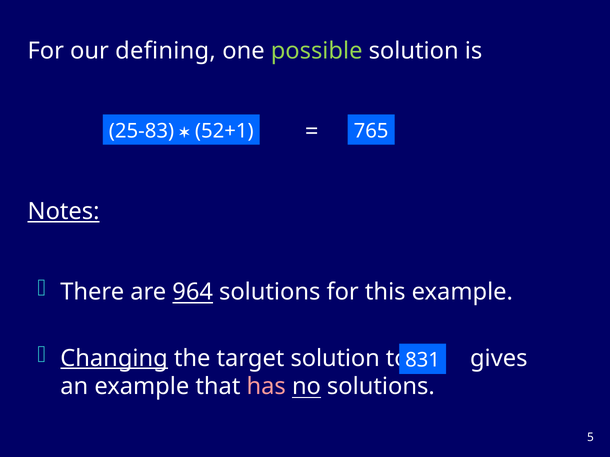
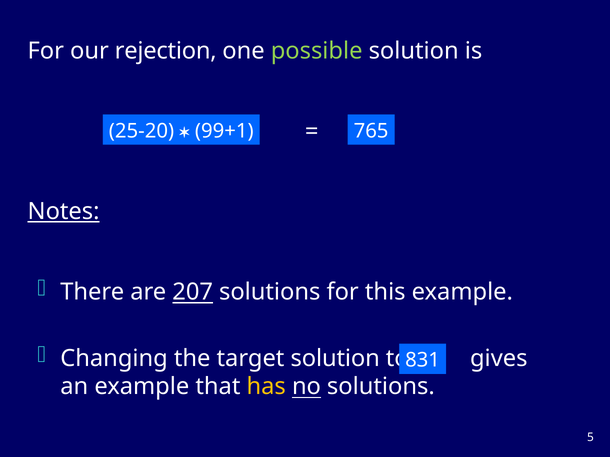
defining: defining -> rejection
25-83: 25-83 -> 25-20
52+1: 52+1 -> 99+1
964: 964 -> 207
Changing underline: present -> none
has colour: pink -> yellow
